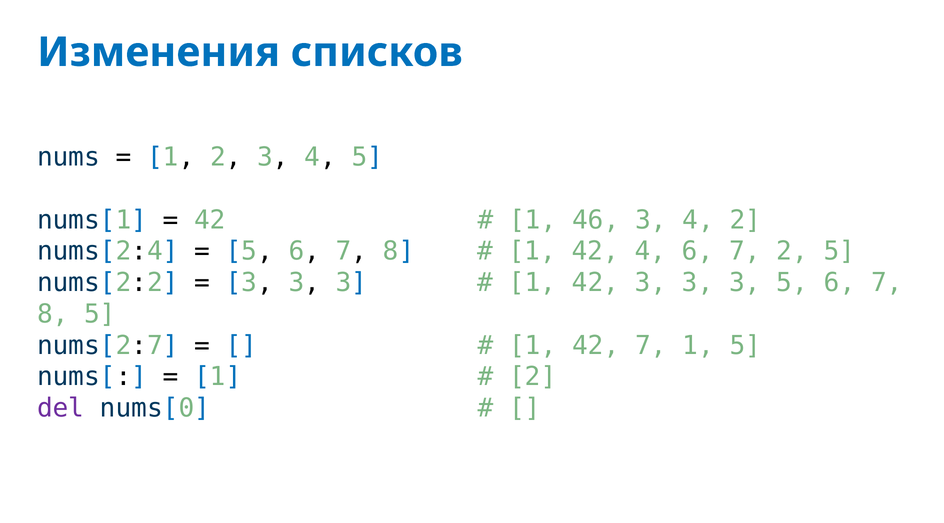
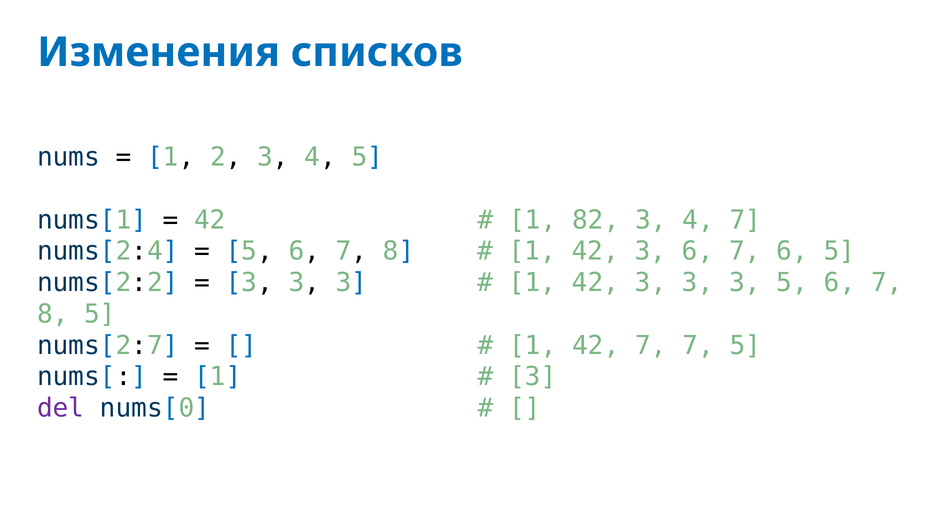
46: 46 -> 82
4 2: 2 -> 7
4 at (650, 251): 4 -> 3
7 2: 2 -> 6
7 1: 1 -> 7
2 at (533, 377): 2 -> 3
